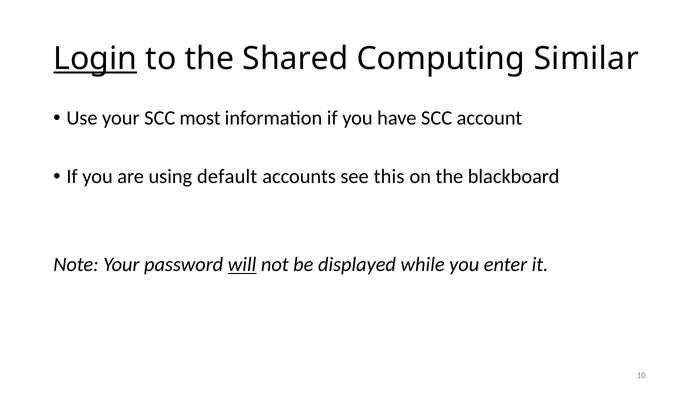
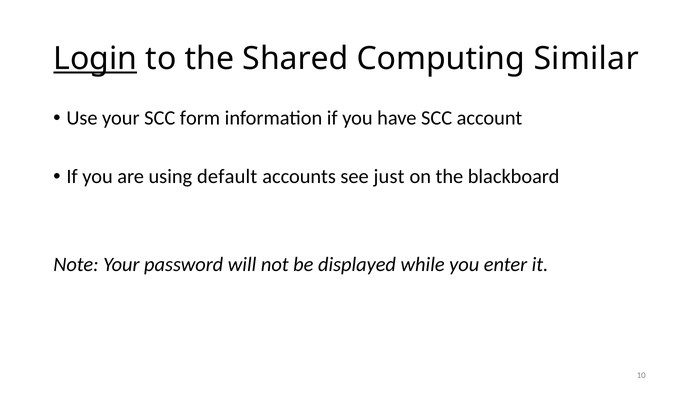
most: most -> form
this: this -> just
will underline: present -> none
